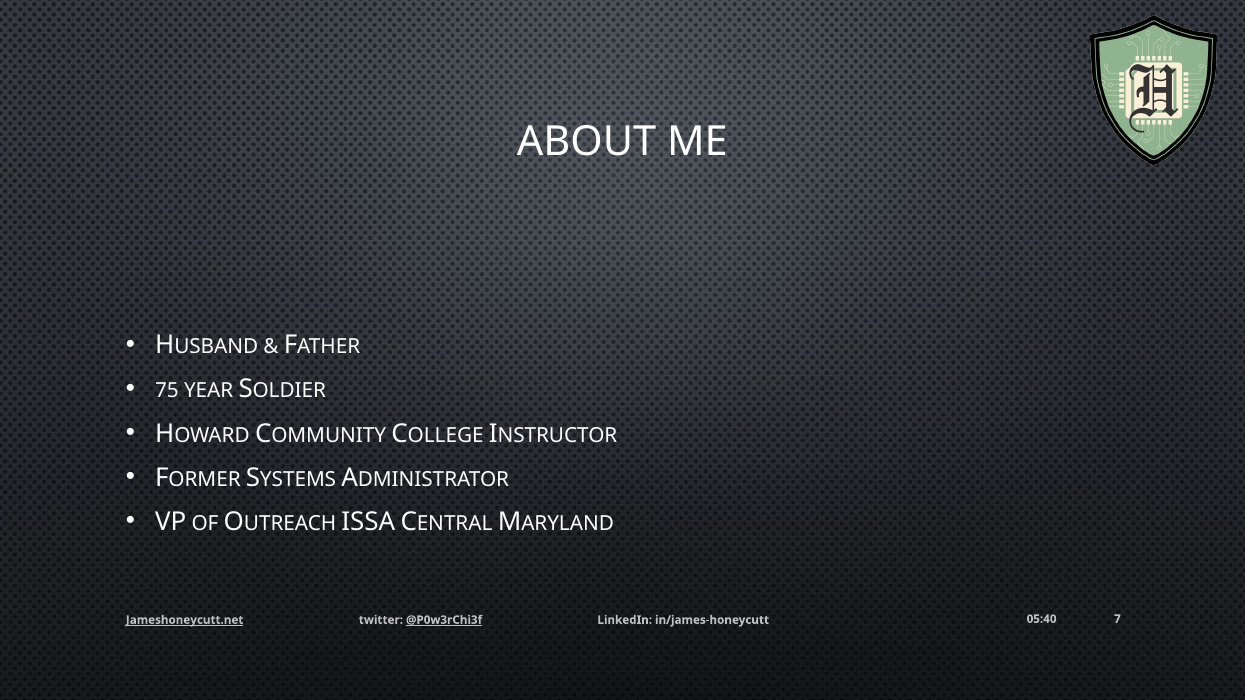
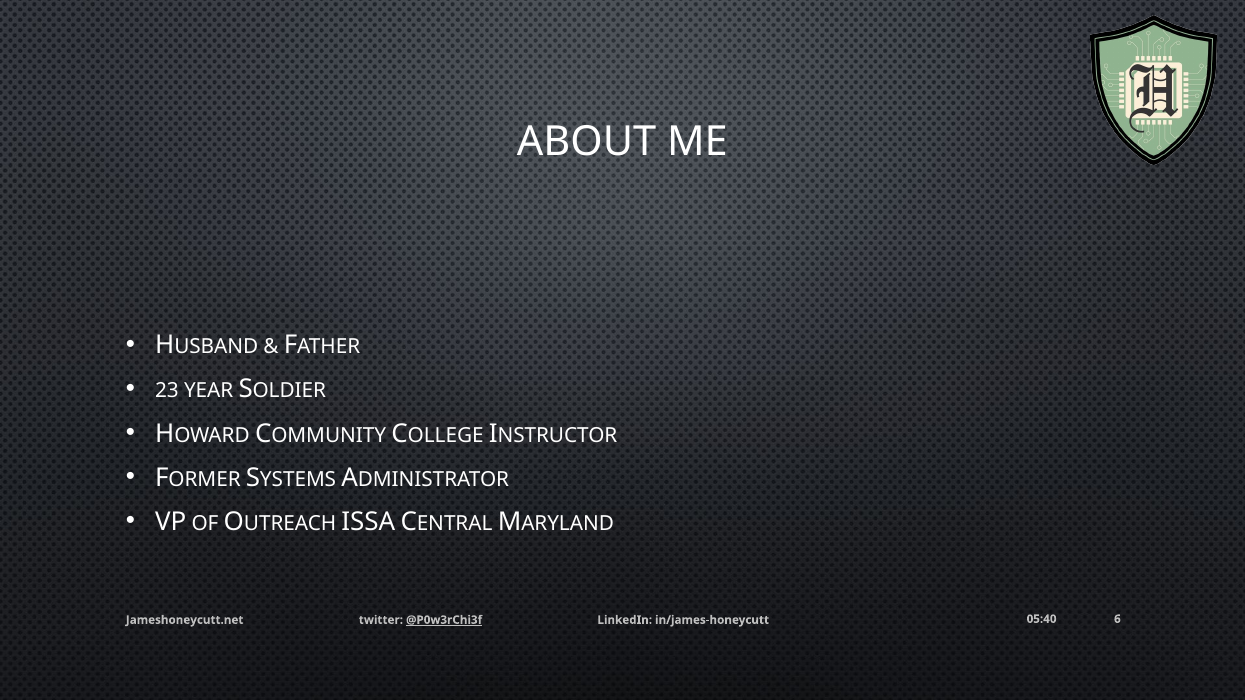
75: 75 -> 23
7: 7 -> 6
Jameshoneycutt.net underline: present -> none
